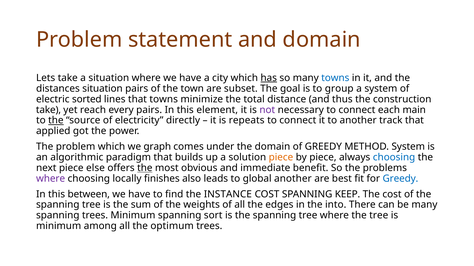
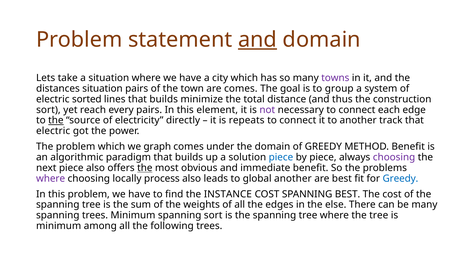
and at (258, 40) underline: none -> present
has underline: present -> none
towns at (335, 78) colour: blue -> purple
are subset: subset -> comes
lines that towns: towns -> builds
take at (48, 110): take -> sort
main: main -> edge
applied at (53, 131): applied -> electric
METHOD System: System -> Benefit
piece at (281, 158) colour: orange -> blue
choosing at (394, 158) colour: blue -> purple
piece else: else -> also
finishes: finishes -> process
this between: between -> problem
SPANNING KEEP: KEEP -> BEST
into: into -> else
optimum: optimum -> following
